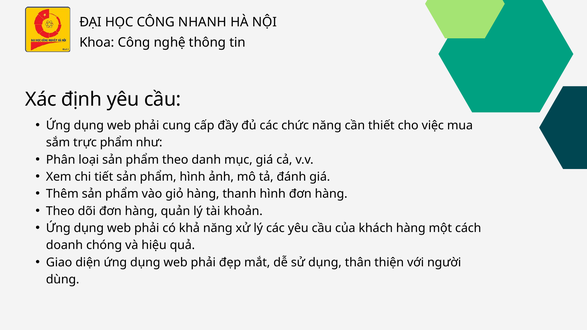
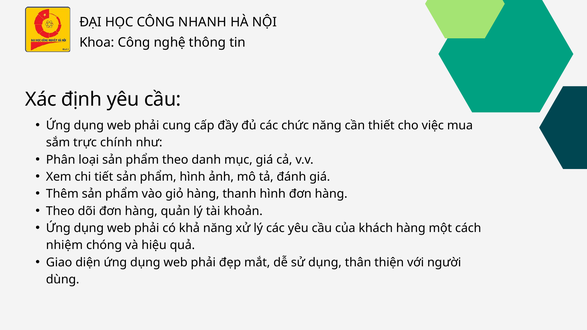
trực phẩm: phẩm -> chính
doanh: doanh -> nhiệm
